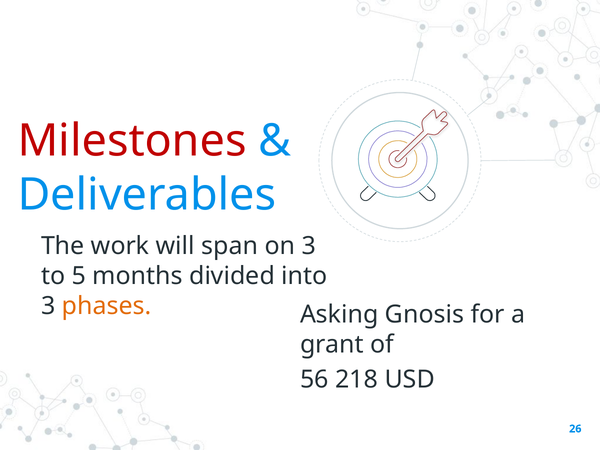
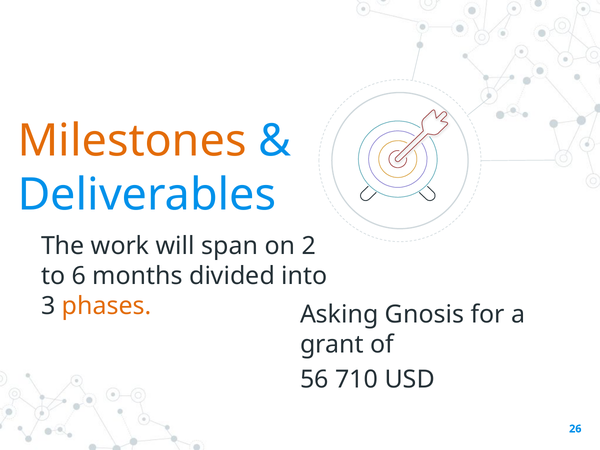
Milestones colour: red -> orange
on 3: 3 -> 2
5: 5 -> 6
218: 218 -> 710
